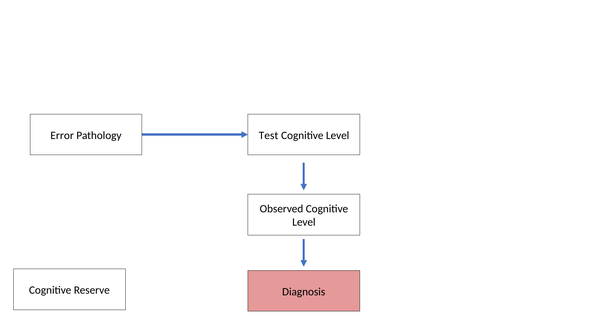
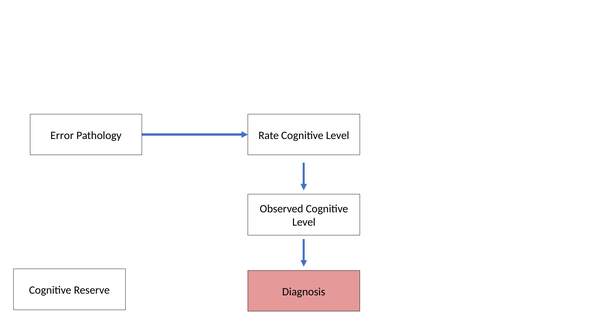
Test: Test -> Rate
